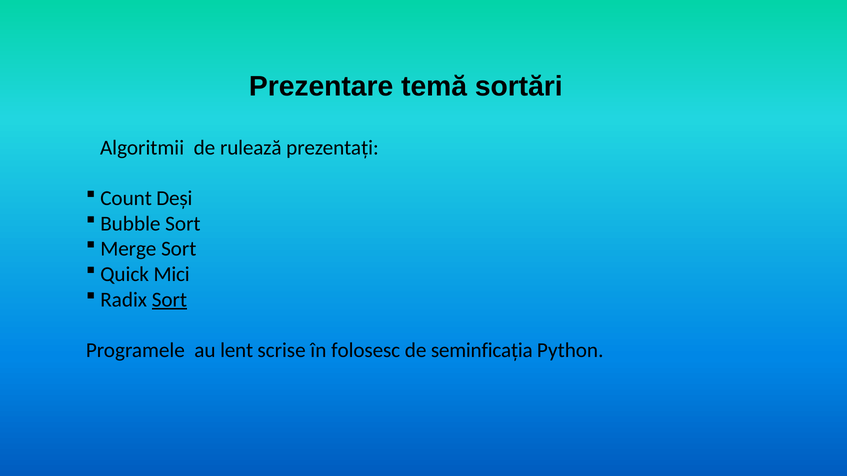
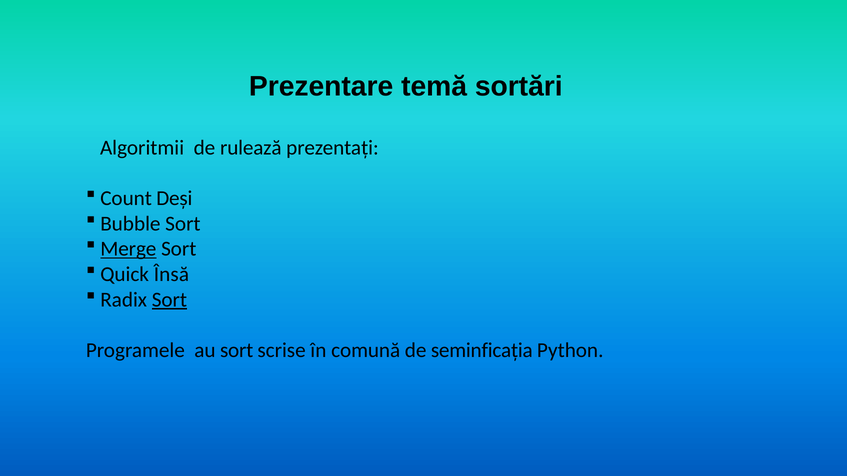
Merge underline: none -> present
Mici: Mici -> Însă
au lent: lent -> sort
folosesc: folosesc -> comună
